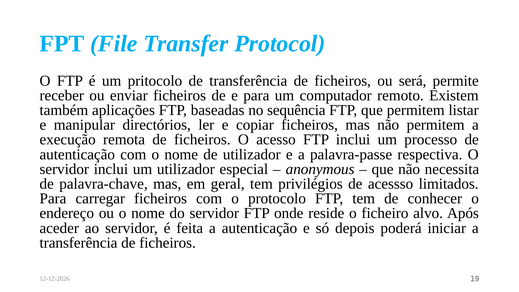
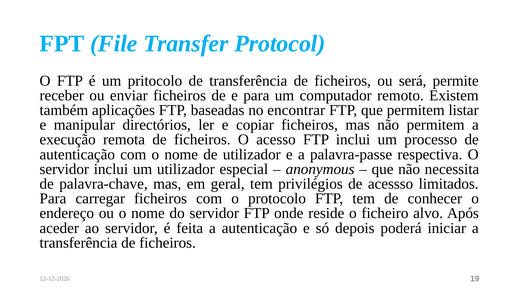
sequência: sequência -> encontrar
